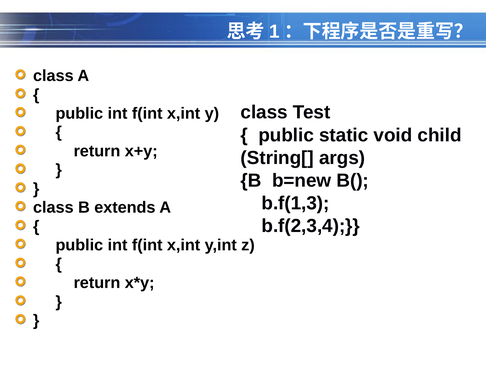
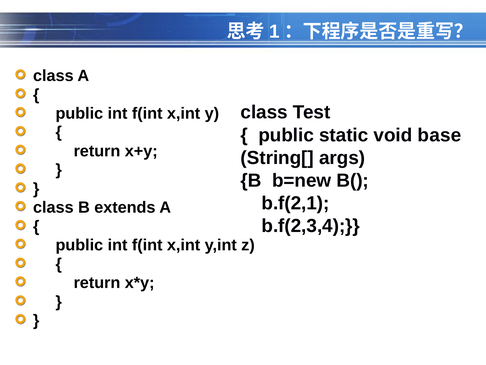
child: child -> base
b.f(1,3: b.f(1,3 -> b.f(2,1
